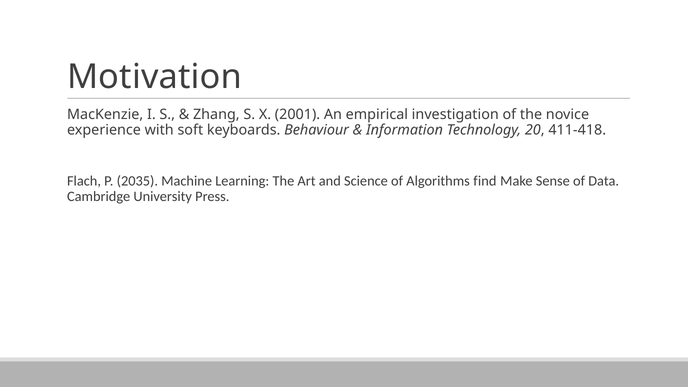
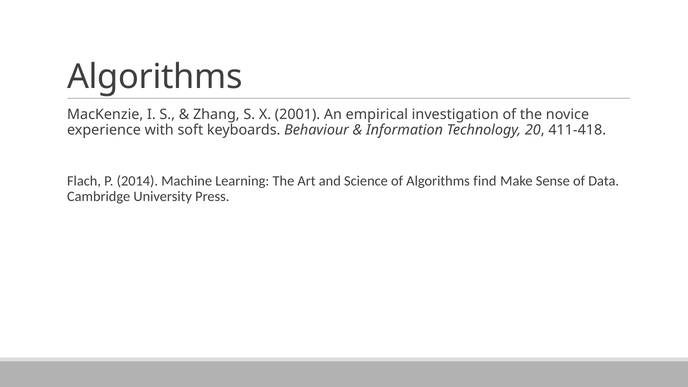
Motivation at (155, 77): Motivation -> Algorithms
2035: 2035 -> 2014
